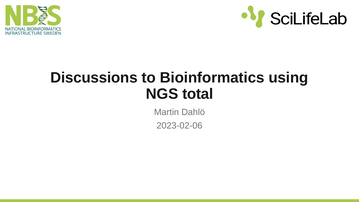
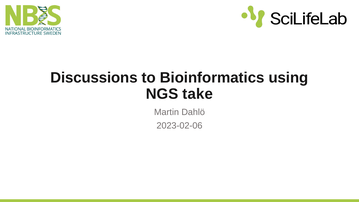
total: total -> take
